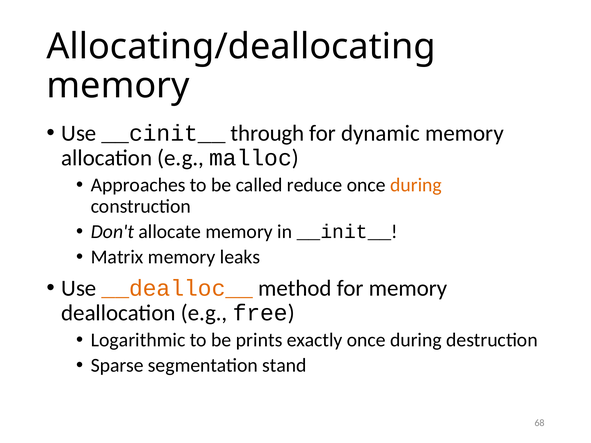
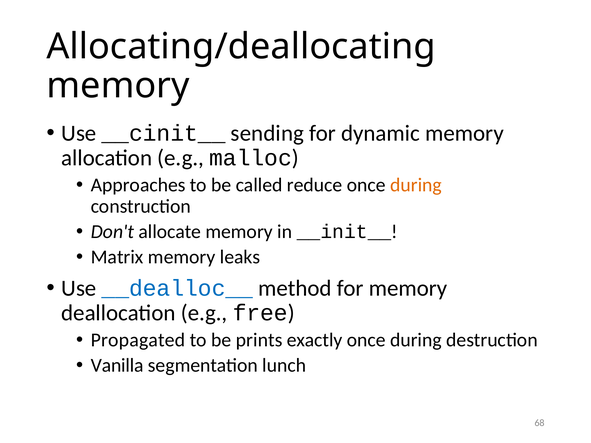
through: through -> sending
__dealloc__ colour: orange -> blue
Logarithmic: Logarithmic -> Propagated
Sparse: Sparse -> Vanilla
stand: stand -> lunch
